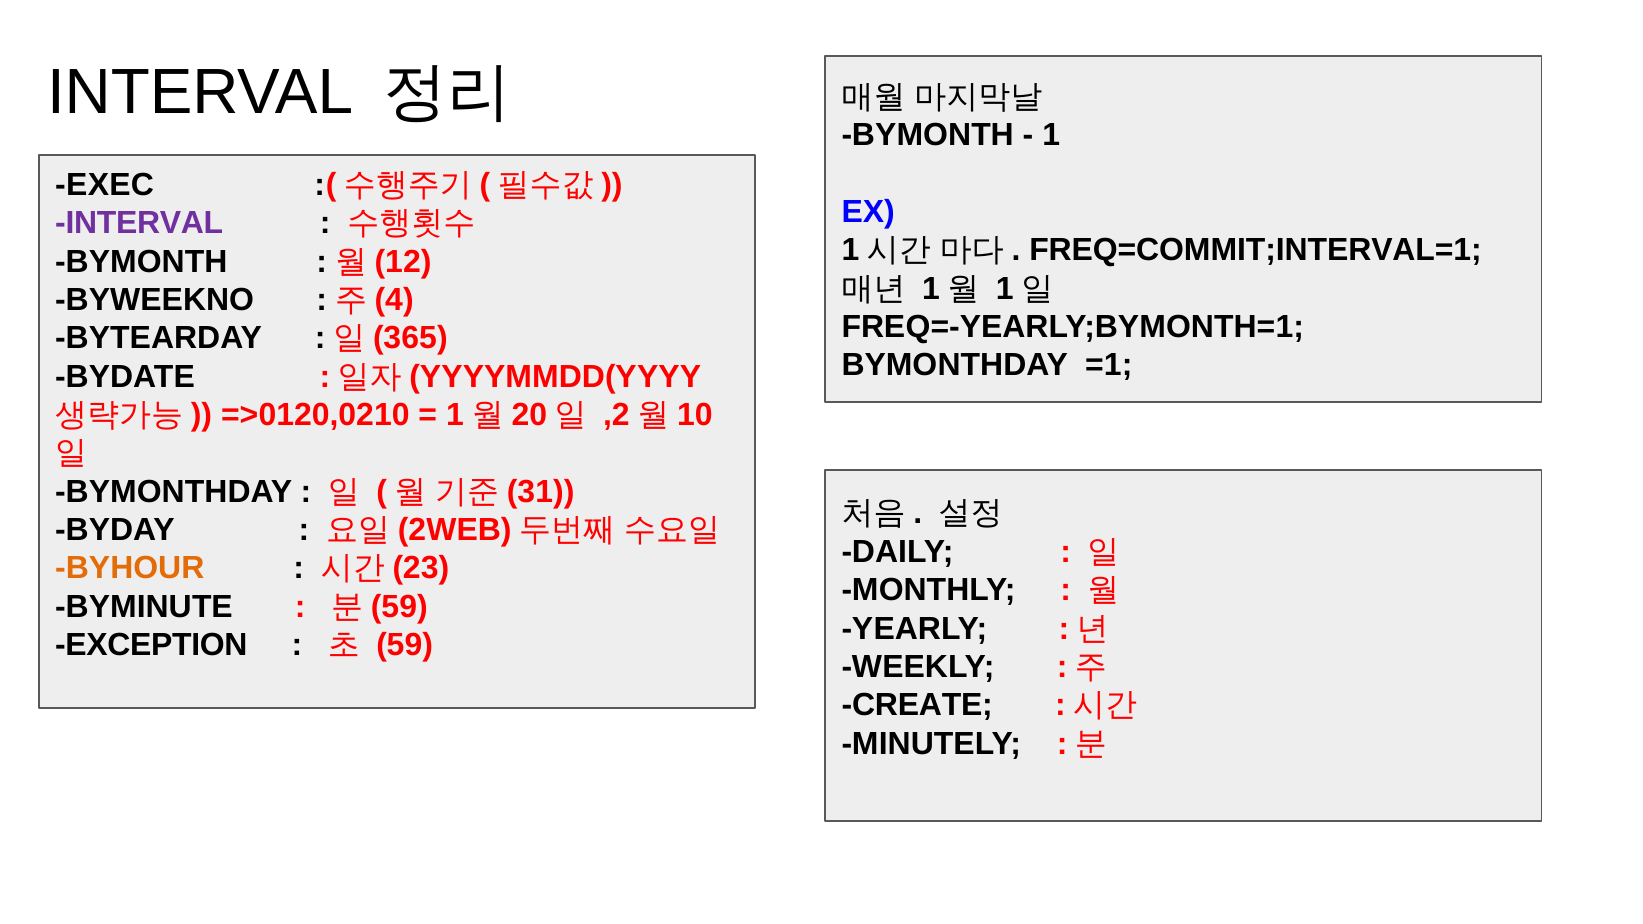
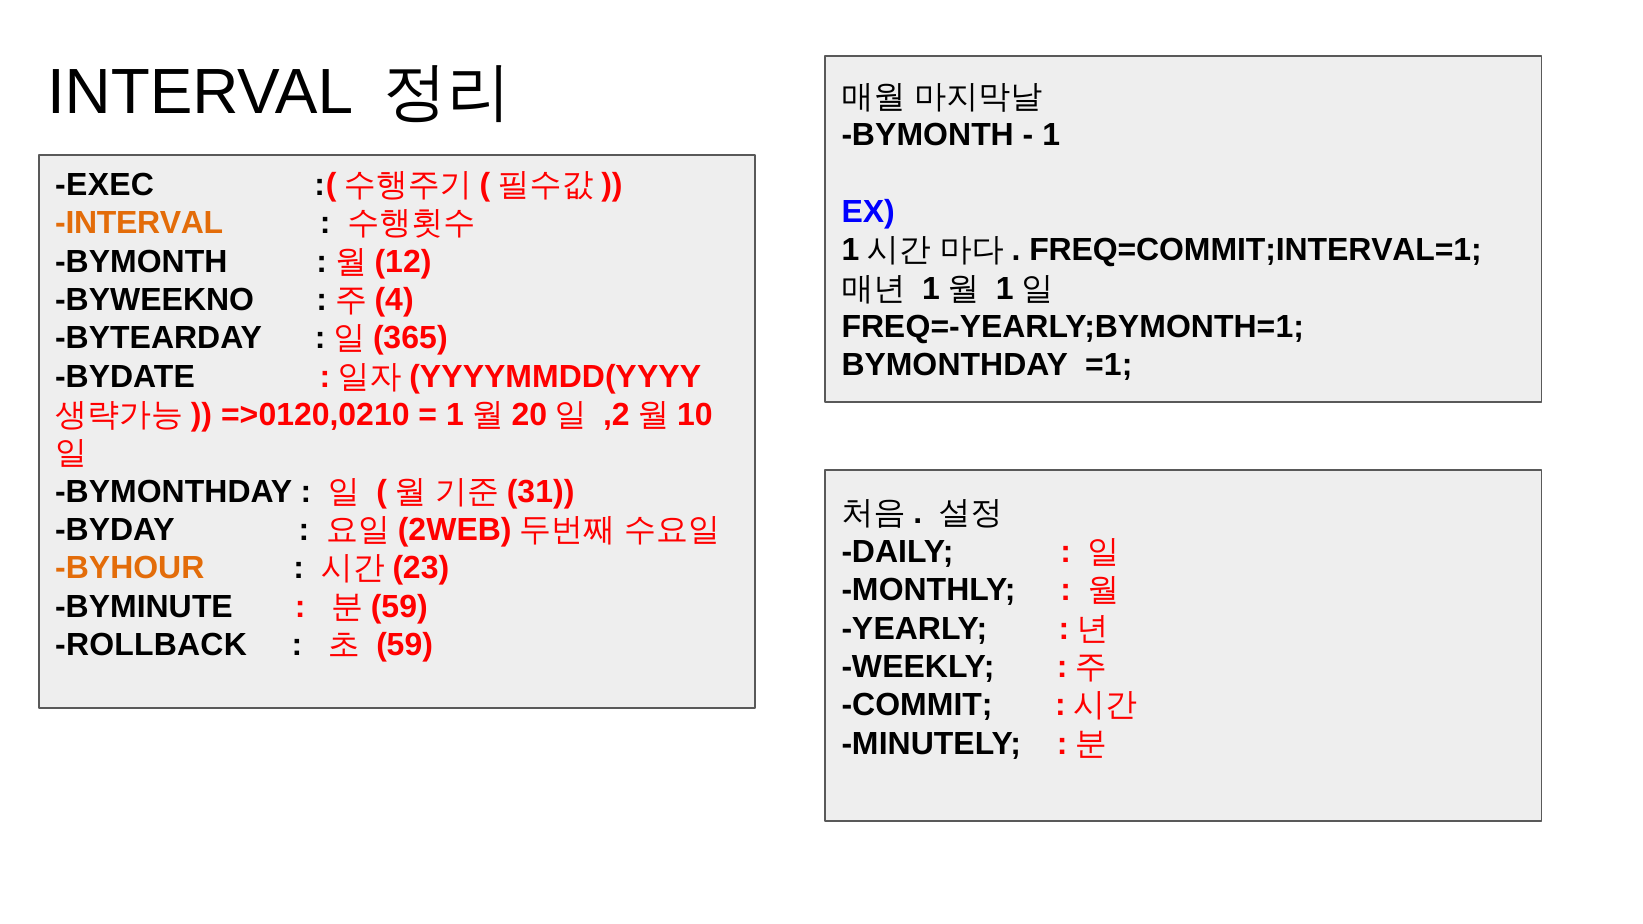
INTERVAL at (139, 223) colour: purple -> orange
EXCEPTION: EXCEPTION -> ROLLBACK
CREATE: CREATE -> COMMIT
